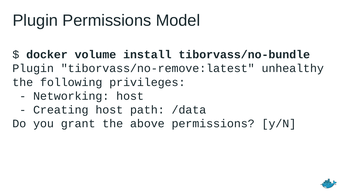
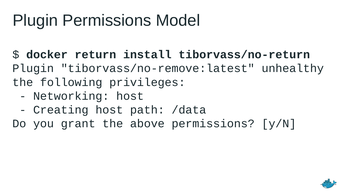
volume: volume -> return
tiborvass/no-bundle: tiborvass/no-bundle -> tiborvass/no-return
